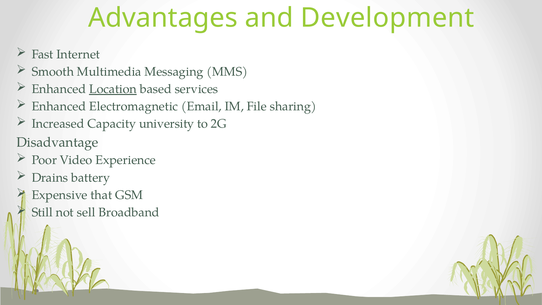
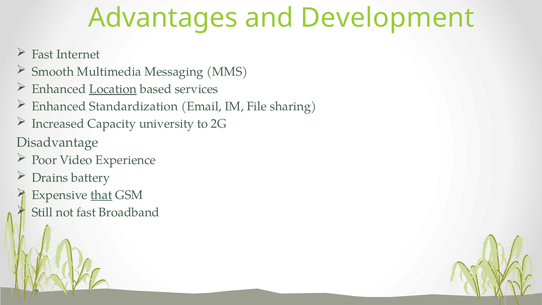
Electromagnetic: Electromagnetic -> Standardization
that underline: none -> present
not sell: sell -> fast
